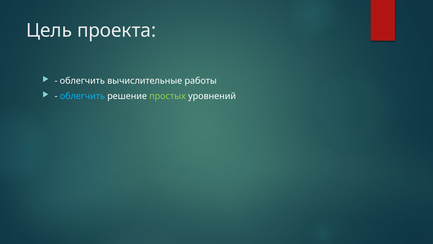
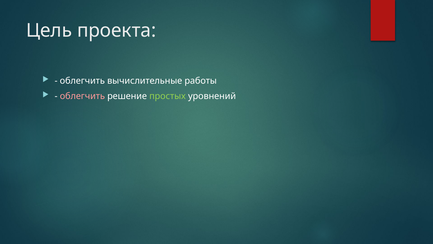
облегчить at (82, 96) colour: light blue -> pink
